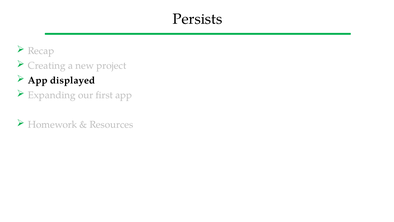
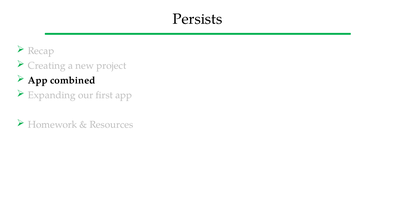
displayed: displayed -> combined
